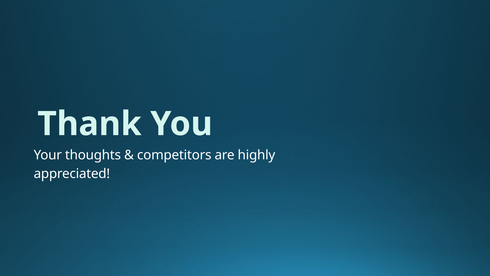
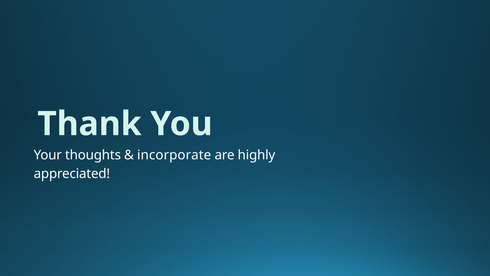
competitors: competitors -> incorporate
